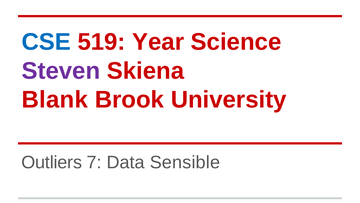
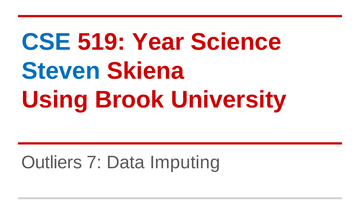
Steven colour: purple -> blue
Blank: Blank -> Using
Sensible: Sensible -> Imputing
